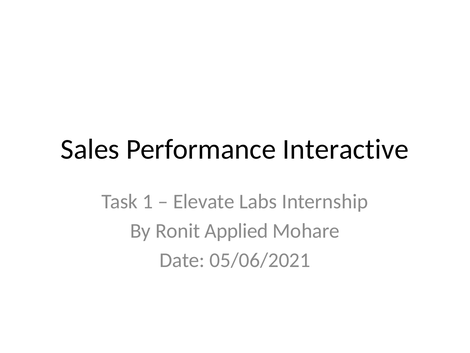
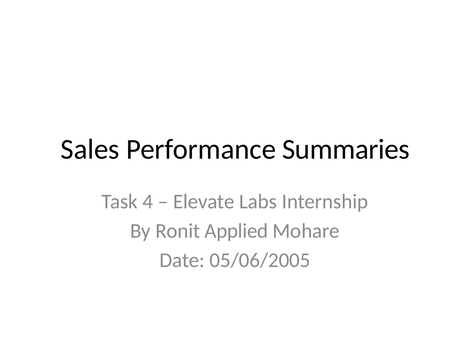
Interactive: Interactive -> Summaries
1: 1 -> 4
05/06/2021: 05/06/2021 -> 05/06/2005
